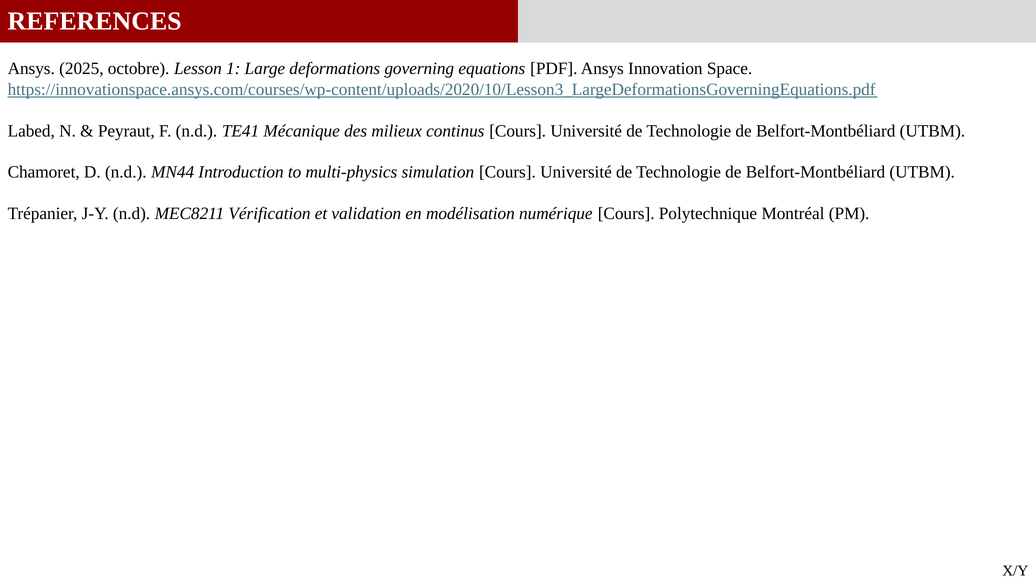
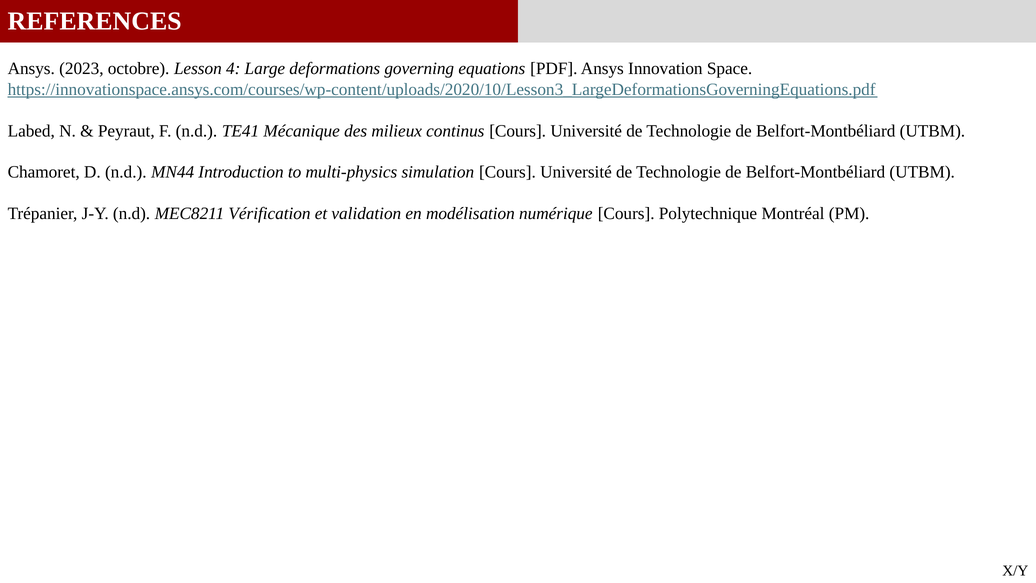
2025: 2025 -> 2023
1: 1 -> 4
